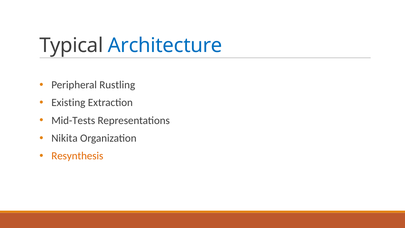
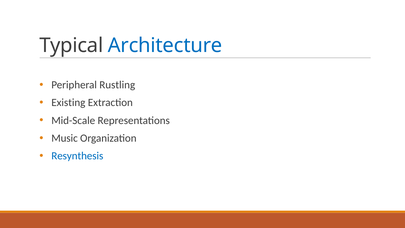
Mid-Tests: Mid-Tests -> Mid-Scale
Nikita: Nikita -> Music
Resynthesis colour: orange -> blue
